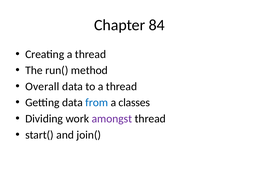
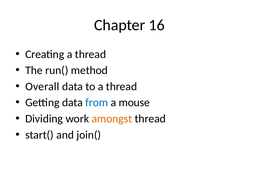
84: 84 -> 16
classes: classes -> mouse
amongst colour: purple -> orange
